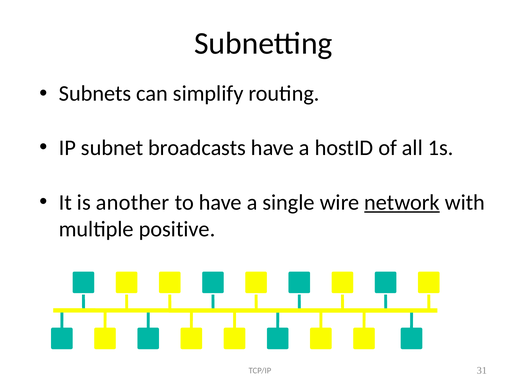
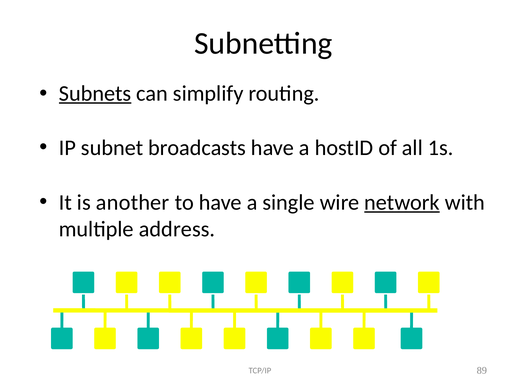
Subnets underline: none -> present
positive: positive -> address
31: 31 -> 89
